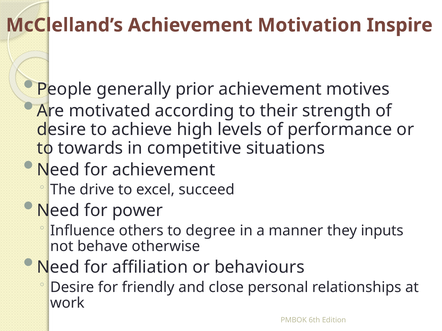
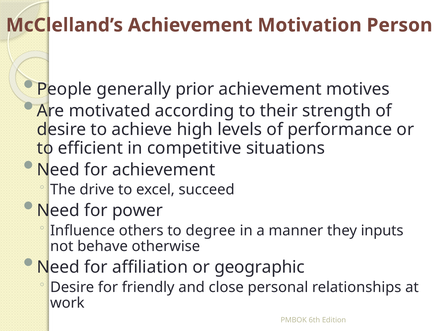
Inspire: Inspire -> Person
towards: towards -> efficient
behaviours: behaviours -> geographic
